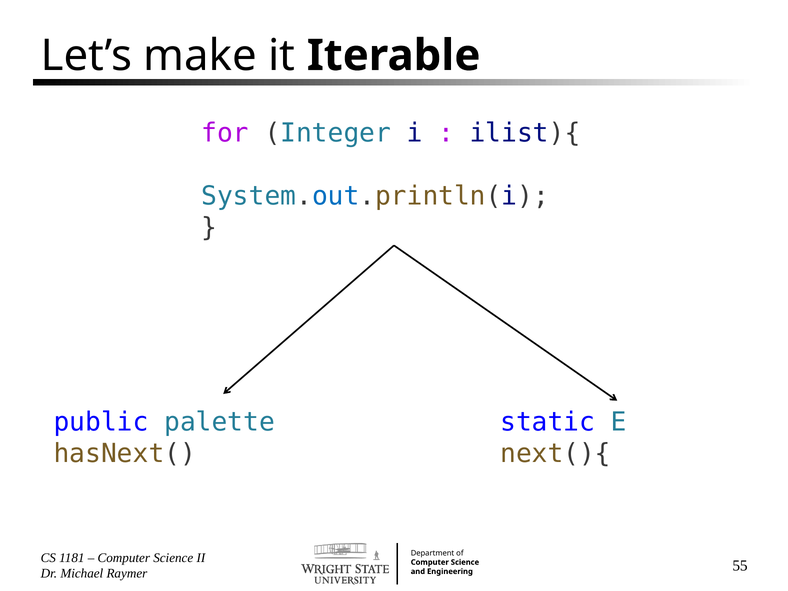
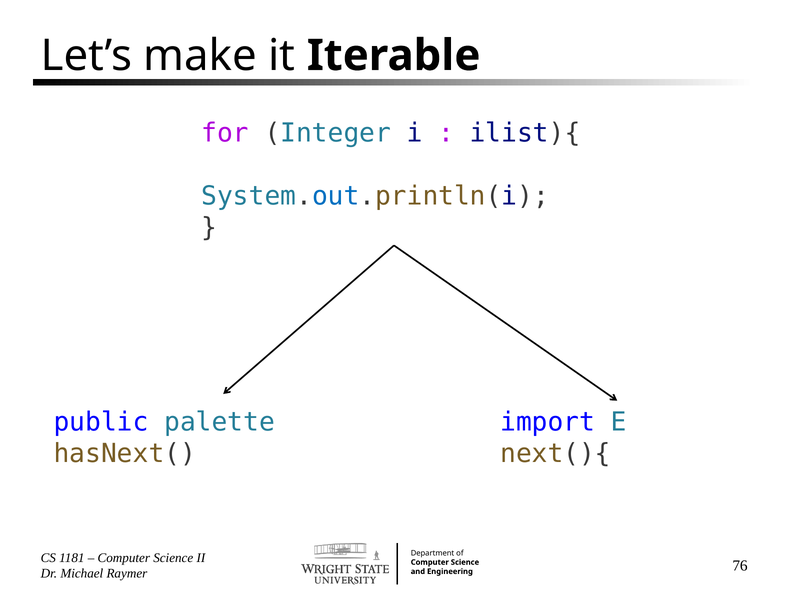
static: static -> import
55: 55 -> 76
